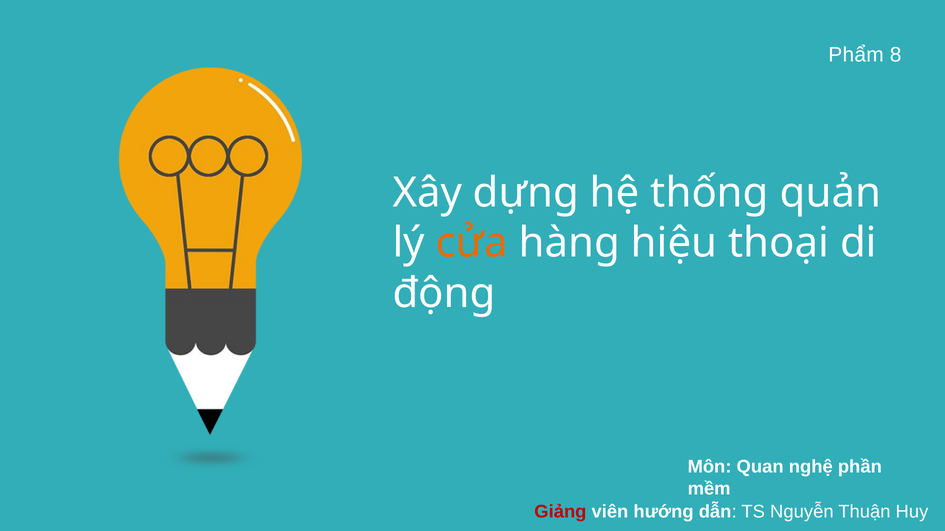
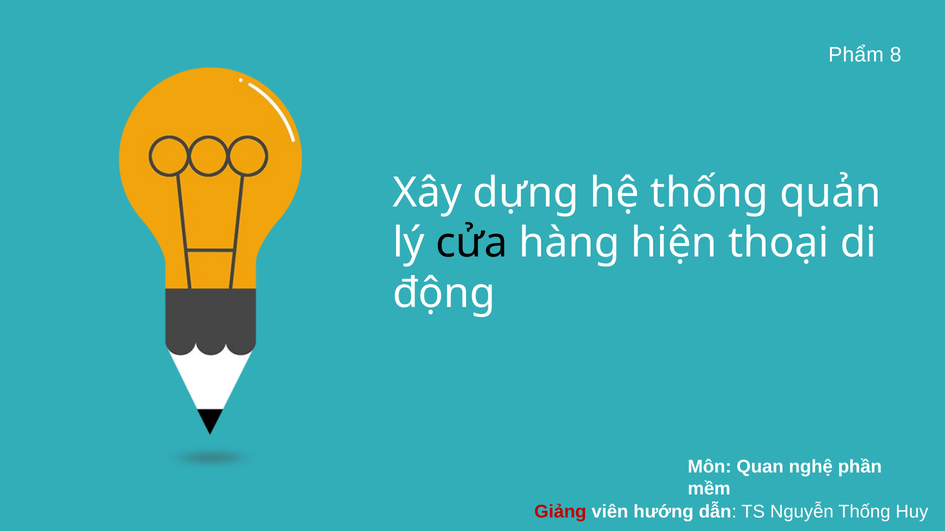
cửa colour: orange -> black
hiệu: hiệu -> hiện
Nguyễn Thuận: Thuận -> Thống
